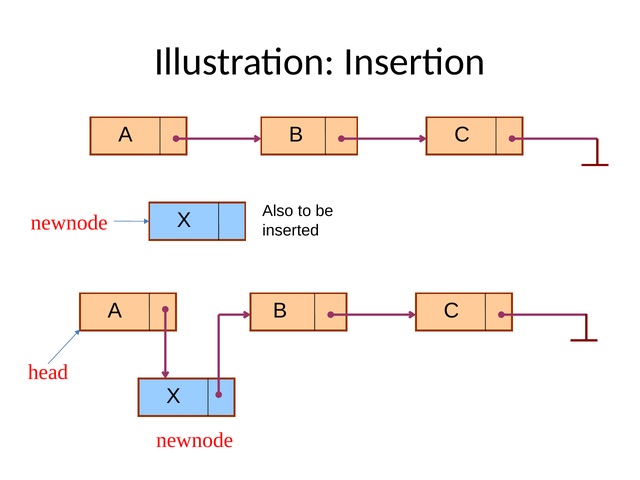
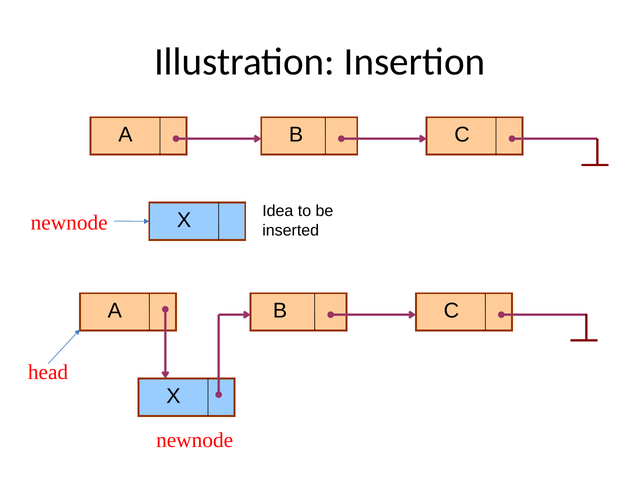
Also: Also -> Idea
